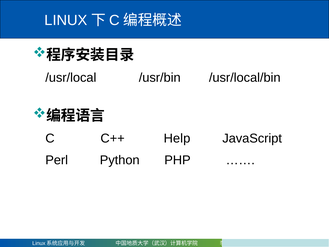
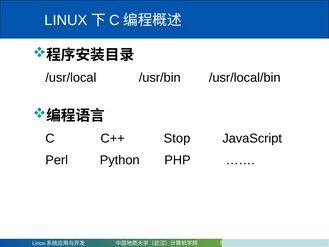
Help: Help -> Stop
